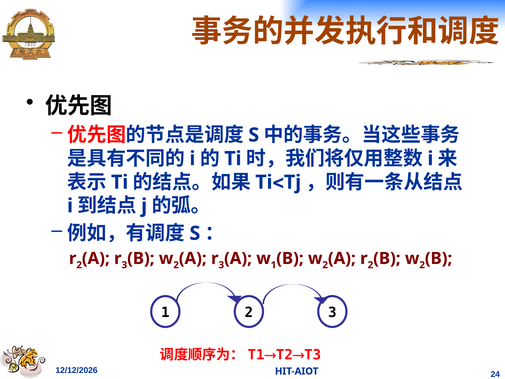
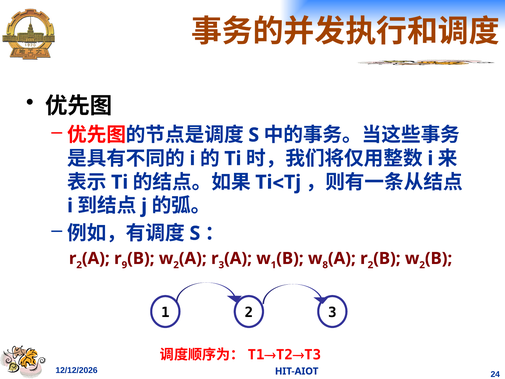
3 at (124, 265): 3 -> 9
2 at (325, 265): 2 -> 8
